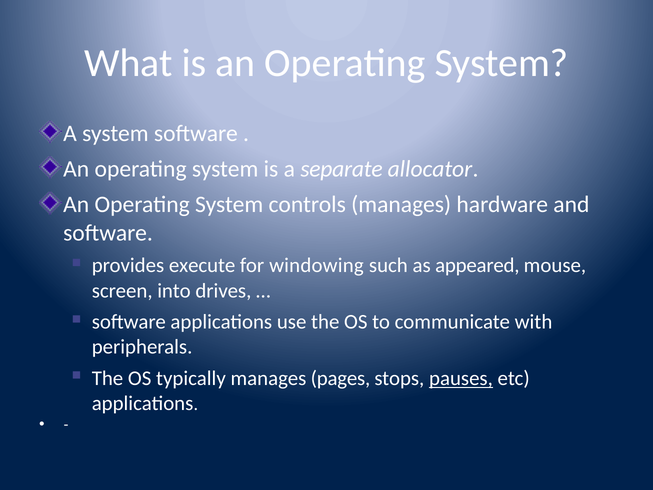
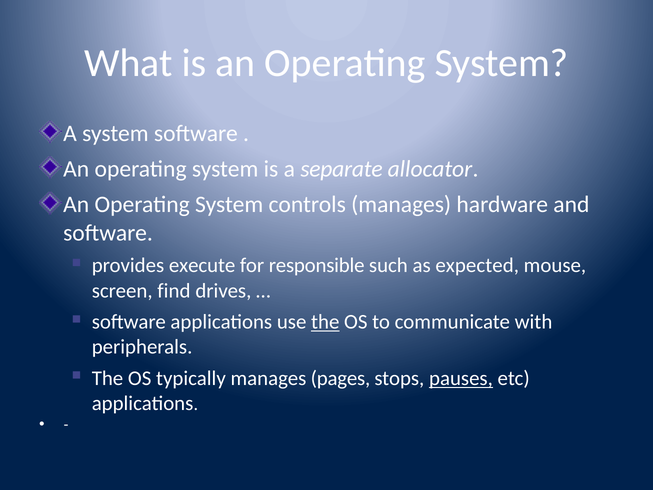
windowing: windowing -> responsible
appeared: appeared -> expected
into: into -> find
the at (325, 322) underline: none -> present
